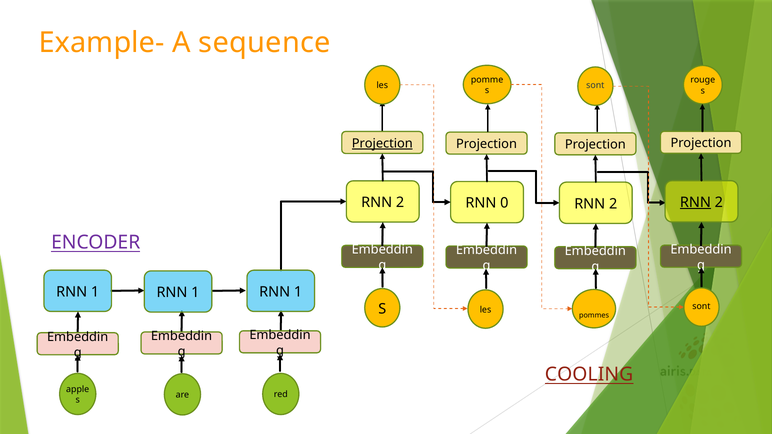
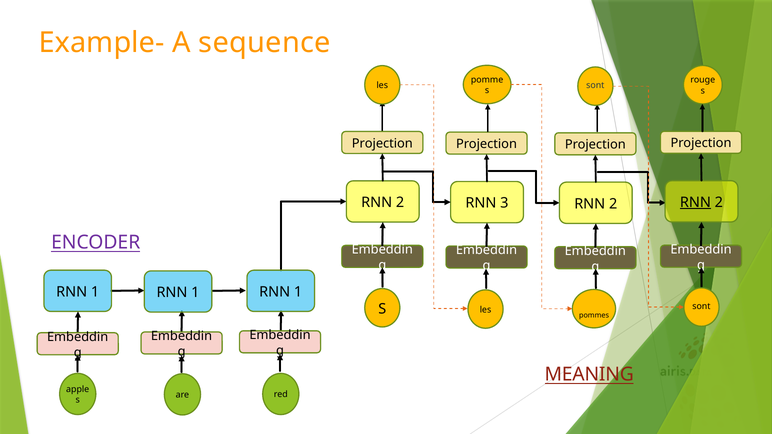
Projection at (382, 143) underline: present -> none
0: 0 -> 3
COOLING: COOLING -> MEANING
